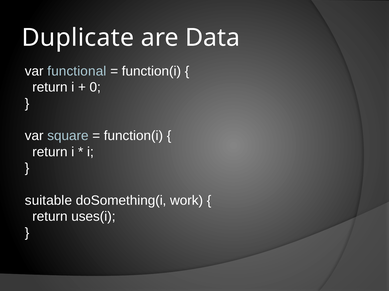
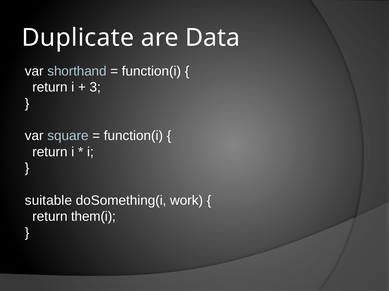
functional: functional -> shorthand
0: 0 -> 3
uses(i: uses(i -> them(i
